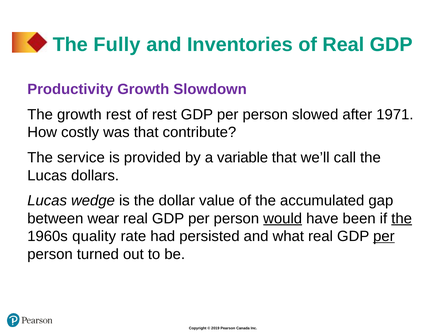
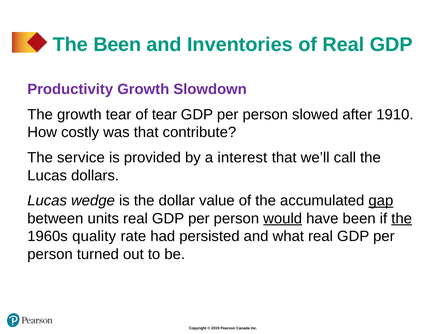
The Fully: Fully -> Been
growth rest: rest -> tear
of rest: rest -> tear
1971: 1971 -> 1910
variable: variable -> interest
gap underline: none -> present
wear: wear -> units
per at (384, 237) underline: present -> none
